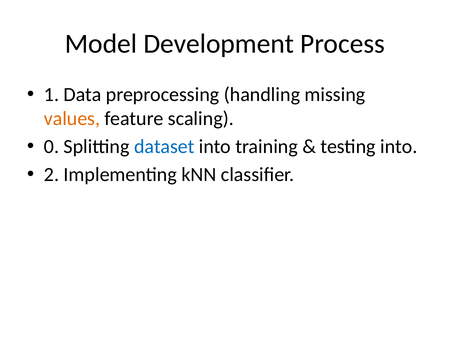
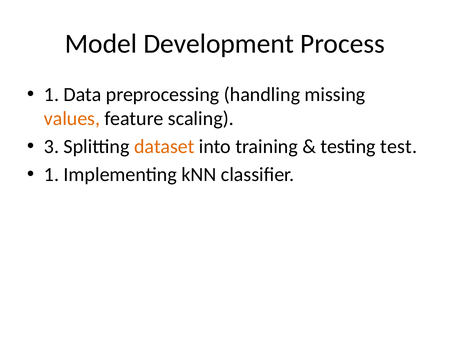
0: 0 -> 3
dataset colour: blue -> orange
testing into: into -> test
2 at (51, 174): 2 -> 1
